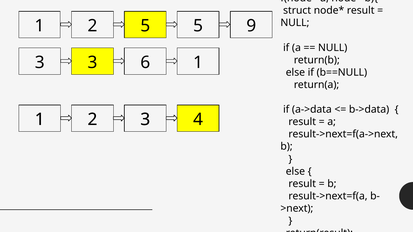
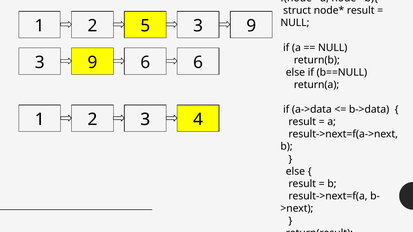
5 5: 5 -> 3
3 at (92, 62): 3 -> 9
6 1: 1 -> 6
